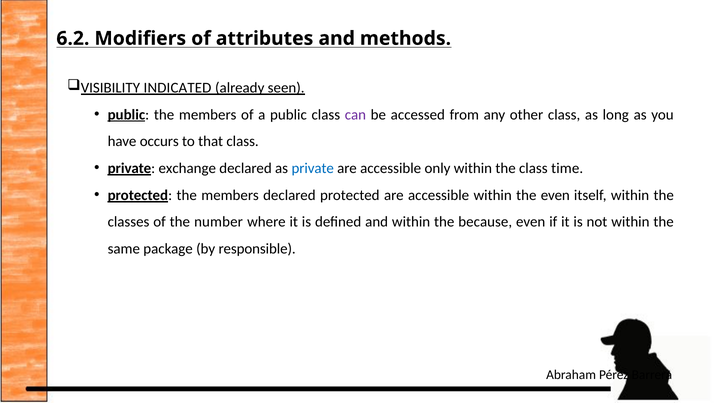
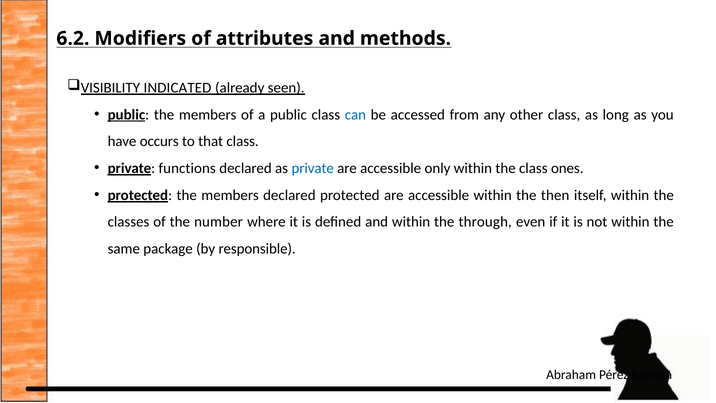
can colour: purple -> blue
exchange: exchange -> functions
time: time -> ones
the even: even -> then
because: because -> through
